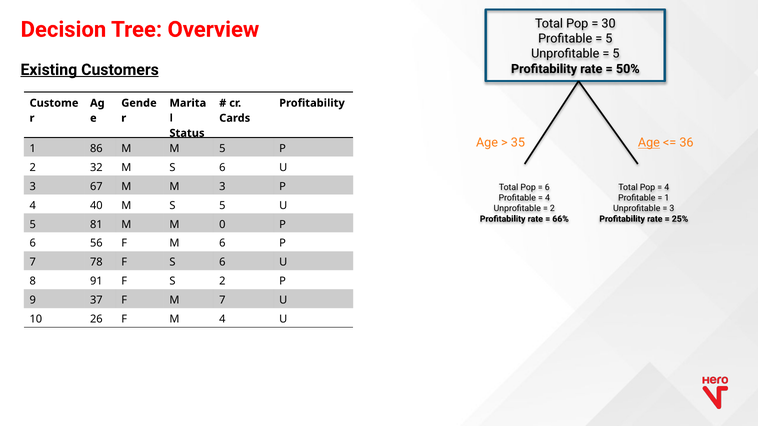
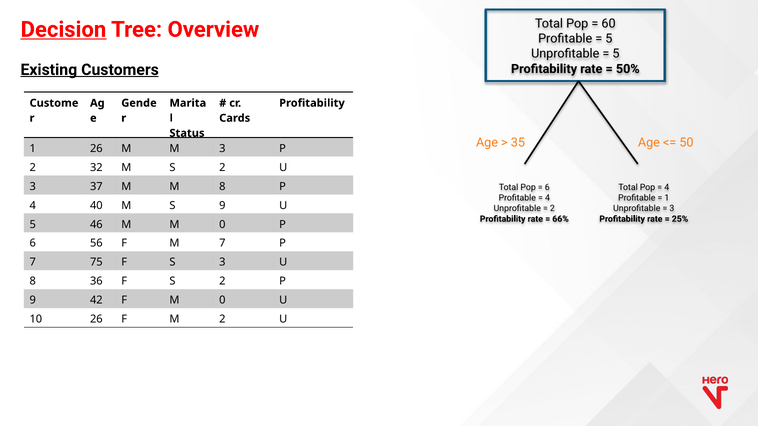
30: 30 -> 60
Decision underline: none -> present
Age at (649, 143) underline: present -> none
36: 36 -> 50
1 86: 86 -> 26
M 5: 5 -> 3
M S 6: 6 -> 2
67: 67 -> 37
M 3: 3 -> 8
S 5: 5 -> 9
81: 81 -> 46
M 6: 6 -> 7
78: 78 -> 75
F S 6: 6 -> 3
91: 91 -> 36
37: 37 -> 42
F M 7: 7 -> 0
M 4: 4 -> 2
